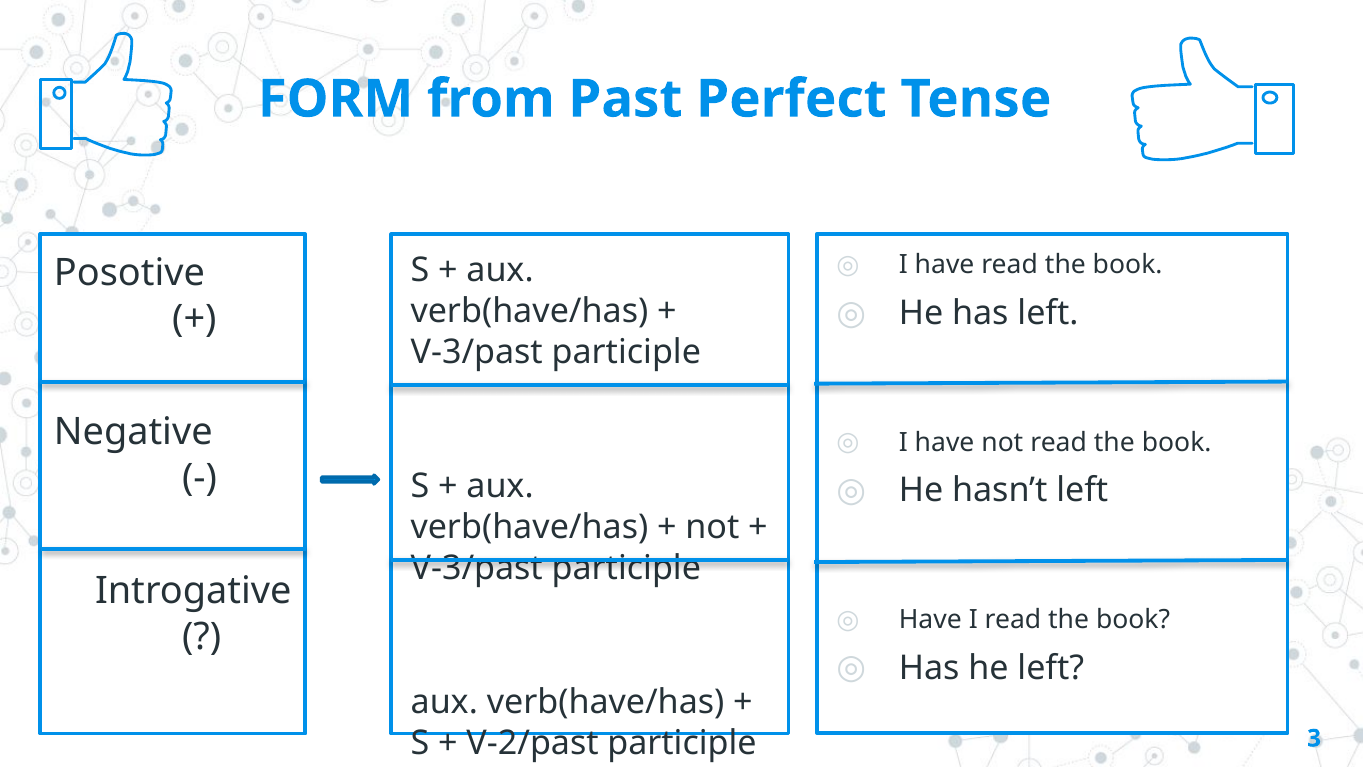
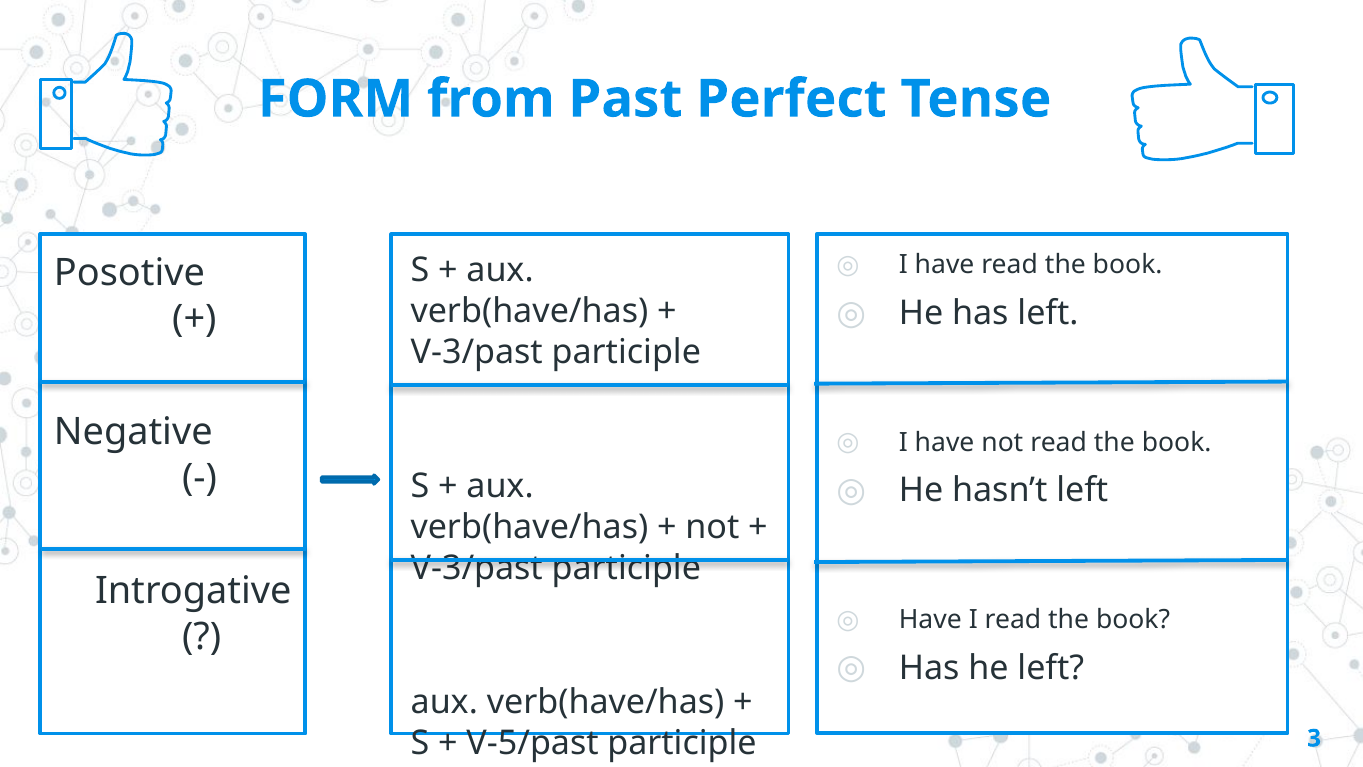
V-2/past: V-2/past -> V-5/past
